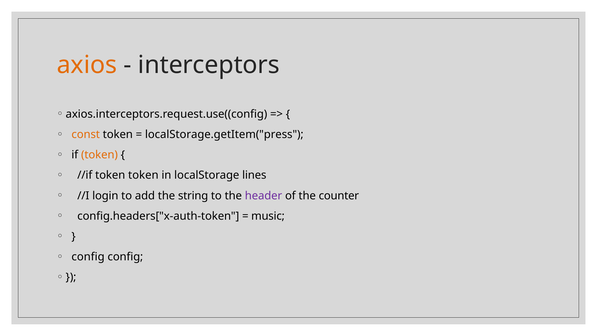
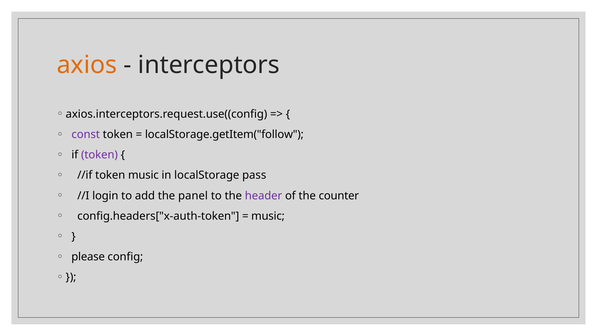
const colour: orange -> purple
localStorage.getItem("press: localStorage.getItem("press -> localStorage.getItem("follow
token at (99, 155) colour: orange -> purple
token token: token -> music
lines: lines -> pass
string: string -> panel
config at (88, 257): config -> please
